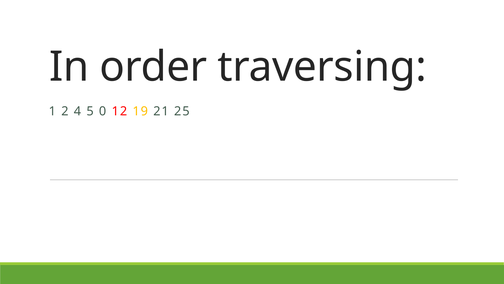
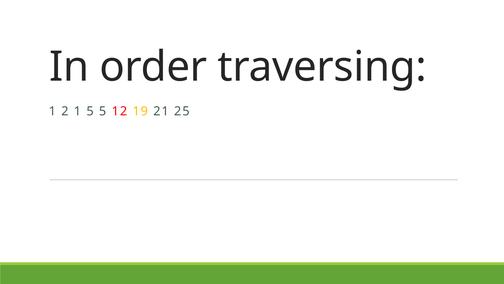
2 4: 4 -> 1
5 0: 0 -> 5
